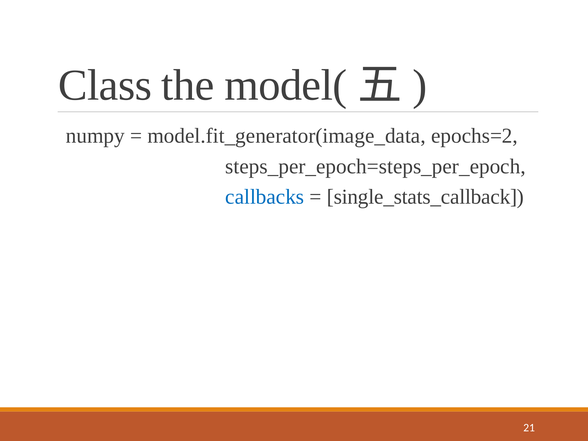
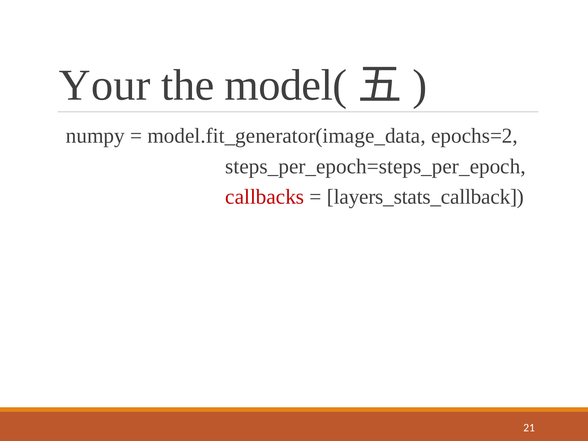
Class: Class -> Your
callbacks colour: blue -> red
single_stats_callback: single_stats_callback -> layers_stats_callback
